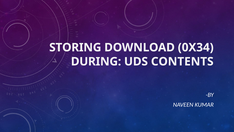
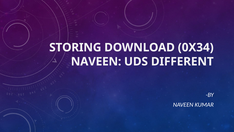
DURING at (96, 61): DURING -> NAVEEN
CONTENTS: CONTENTS -> DIFFERENT
